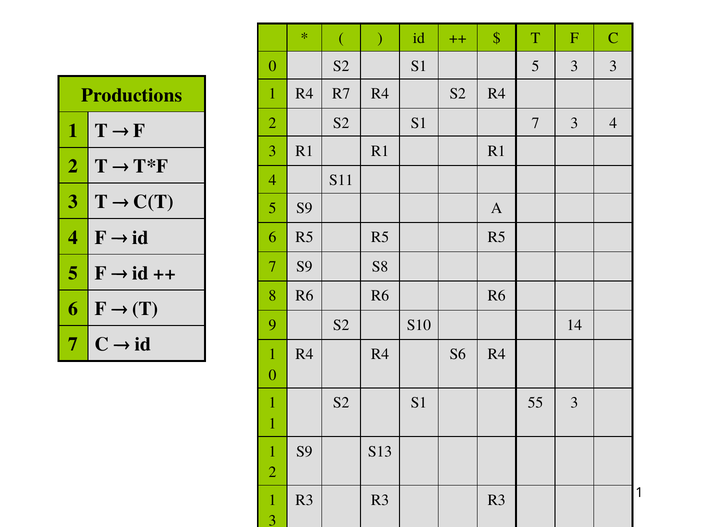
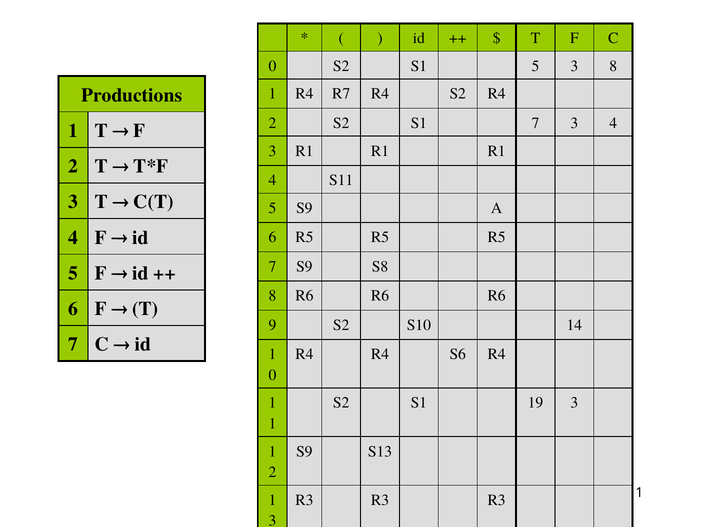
3 3: 3 -> 8
55: 55 -> 19
